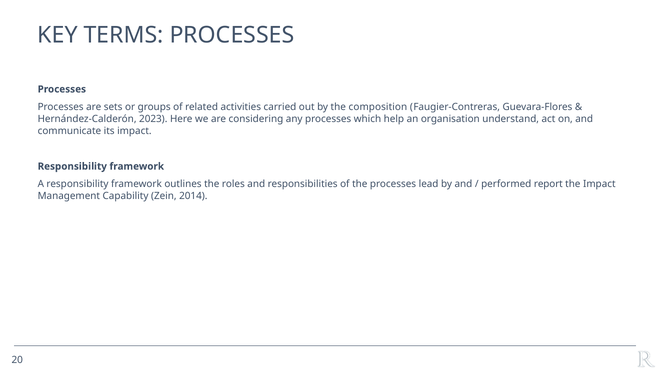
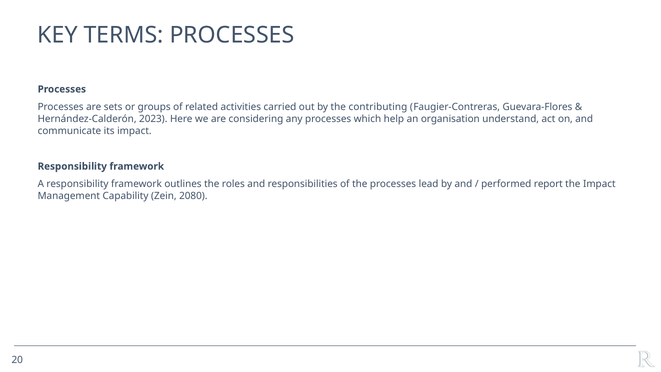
composition: composition -> contributing
2014: 2014 -> 2080
